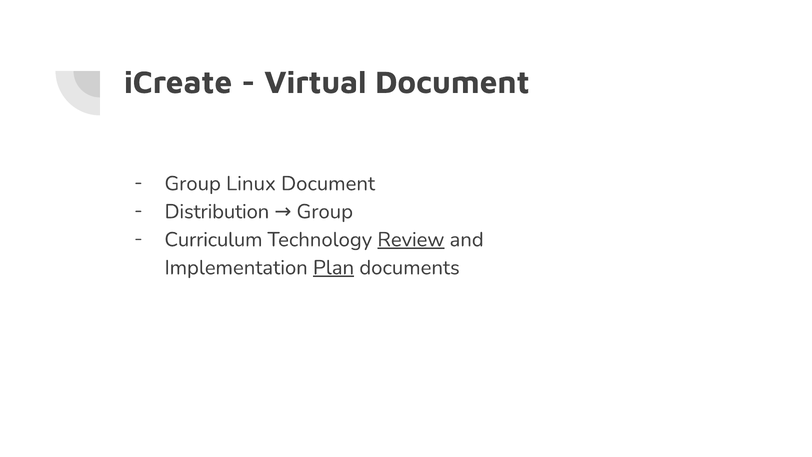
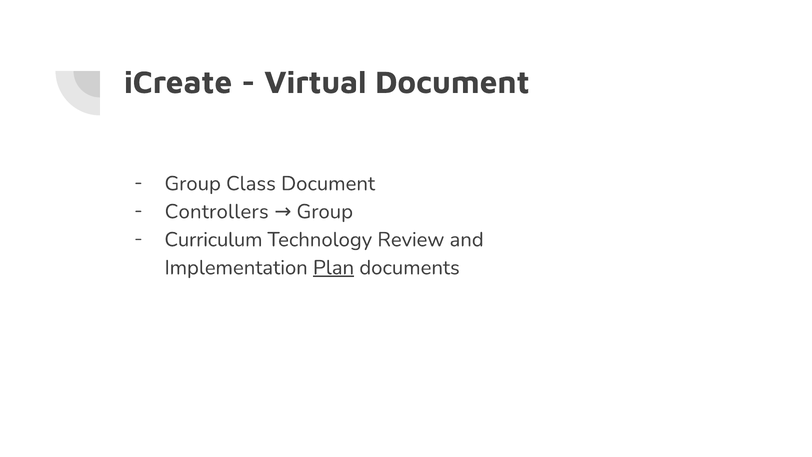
Linux: Linux -> Class
Distribution: Distribution -> Controllers
Review underline: present -> none
